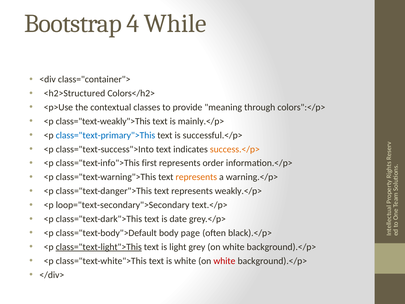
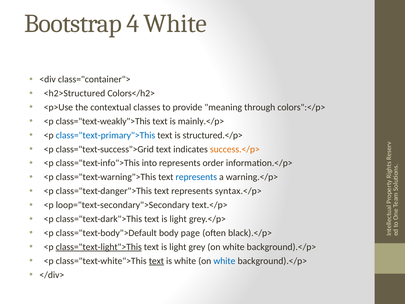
4 While: While -> White
successful.</p>: successful.</p> -> structured.</p>
class="text-success">Into: class="text-success">Into -> class="text-success">Grid
first: first -> into
represents at (196, 177) colour: orange -> blue
weakly.</p>: weakly.</p> -> syntax.</p>
class="text-dark">This text is date: date -> light
text at (156, 261) underline: none -> present
white at (224, 261) colour: red -> blue
